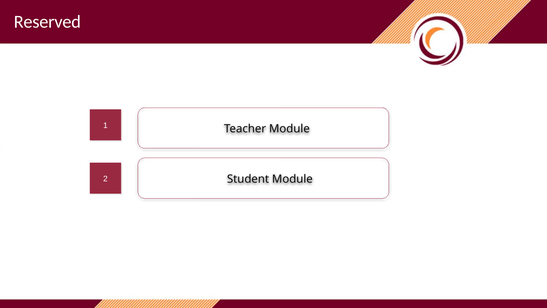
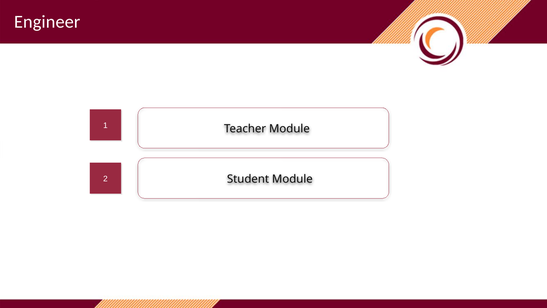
Reserved: Reserved -> Engineer
